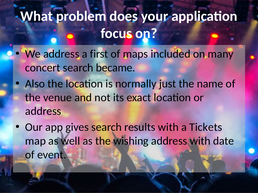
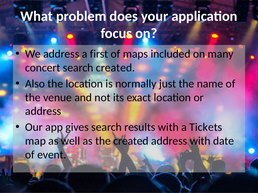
search became: became -> created
the wishing: wishing -> created
